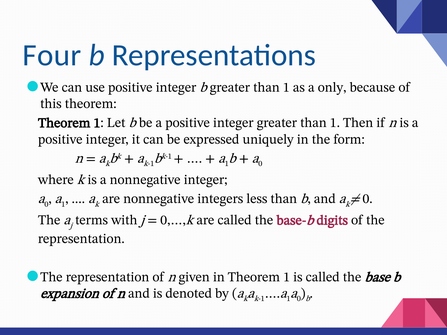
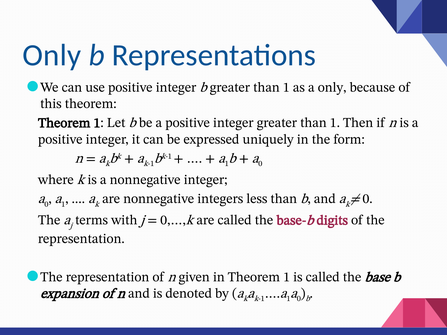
Four at (52, 55): Four -> Only
